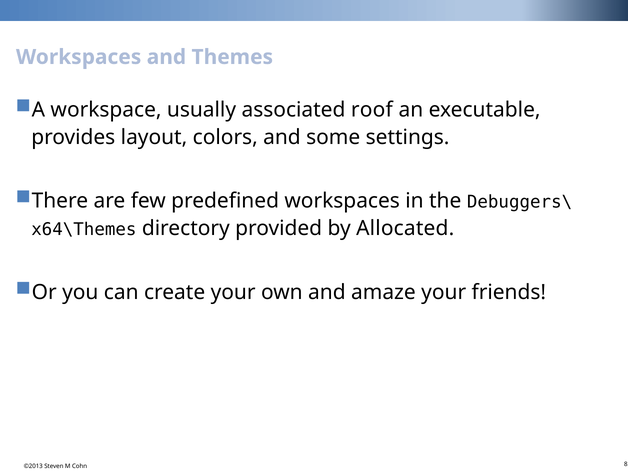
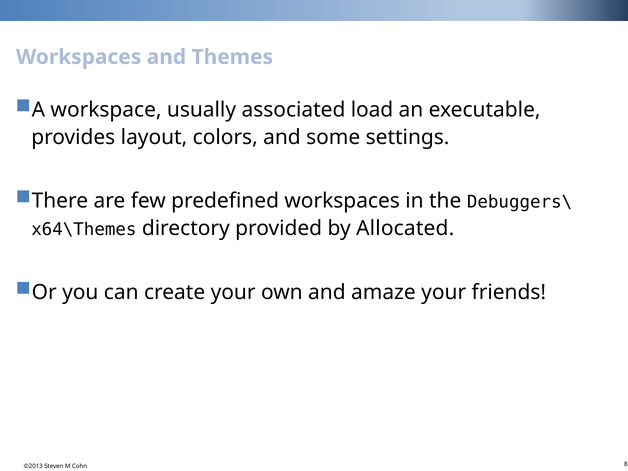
roof: roof -> load
